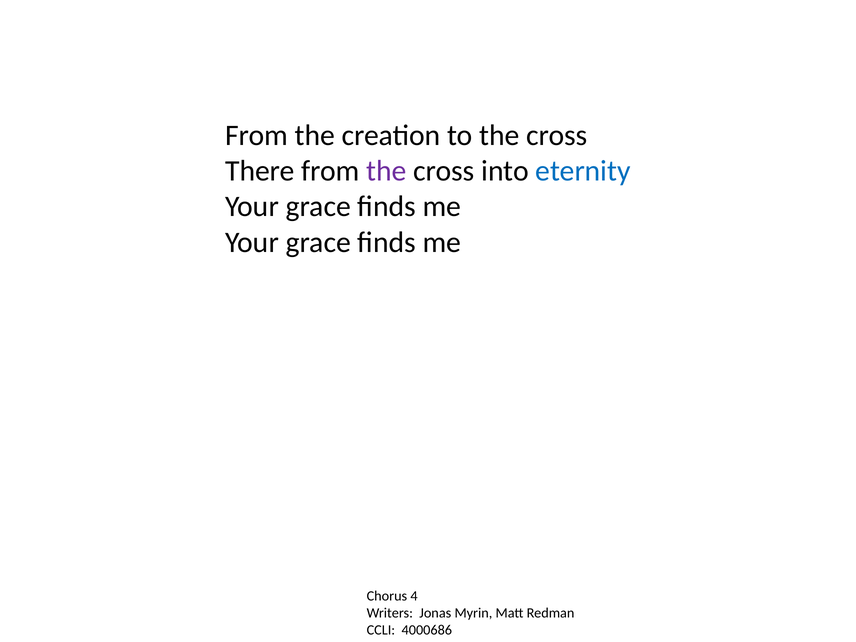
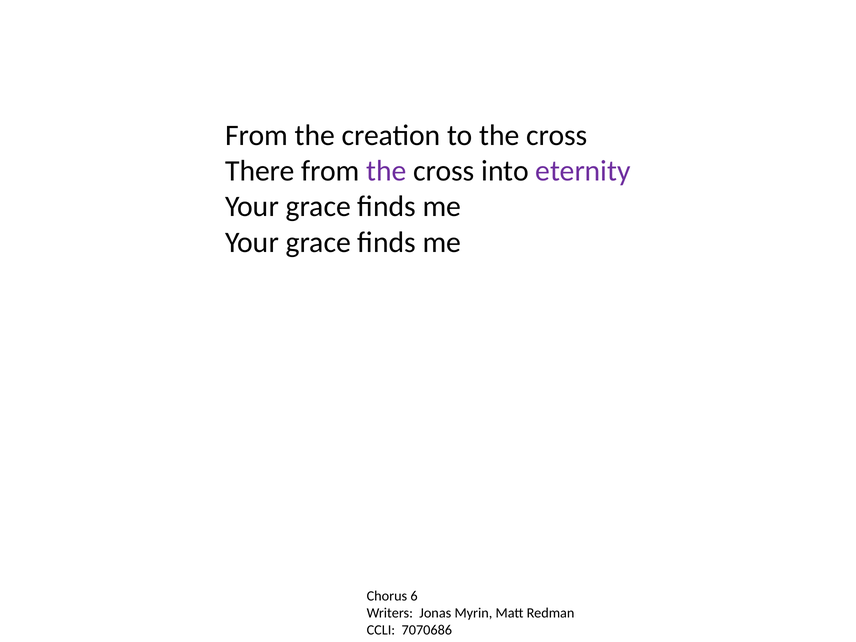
eternity colour: blue -> purple
4: 4 -> 6
4000686: 4000686 -> 7070686
